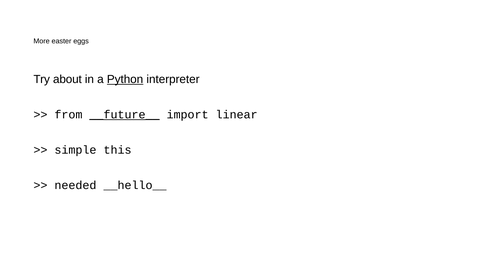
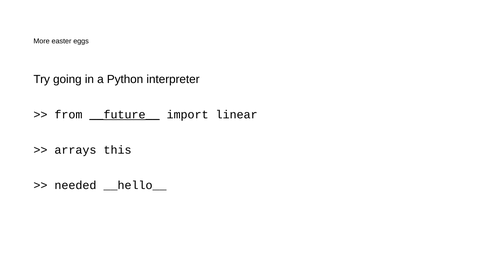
about: about -> going
Python underline: present -> none
simple: simple -> arrays
